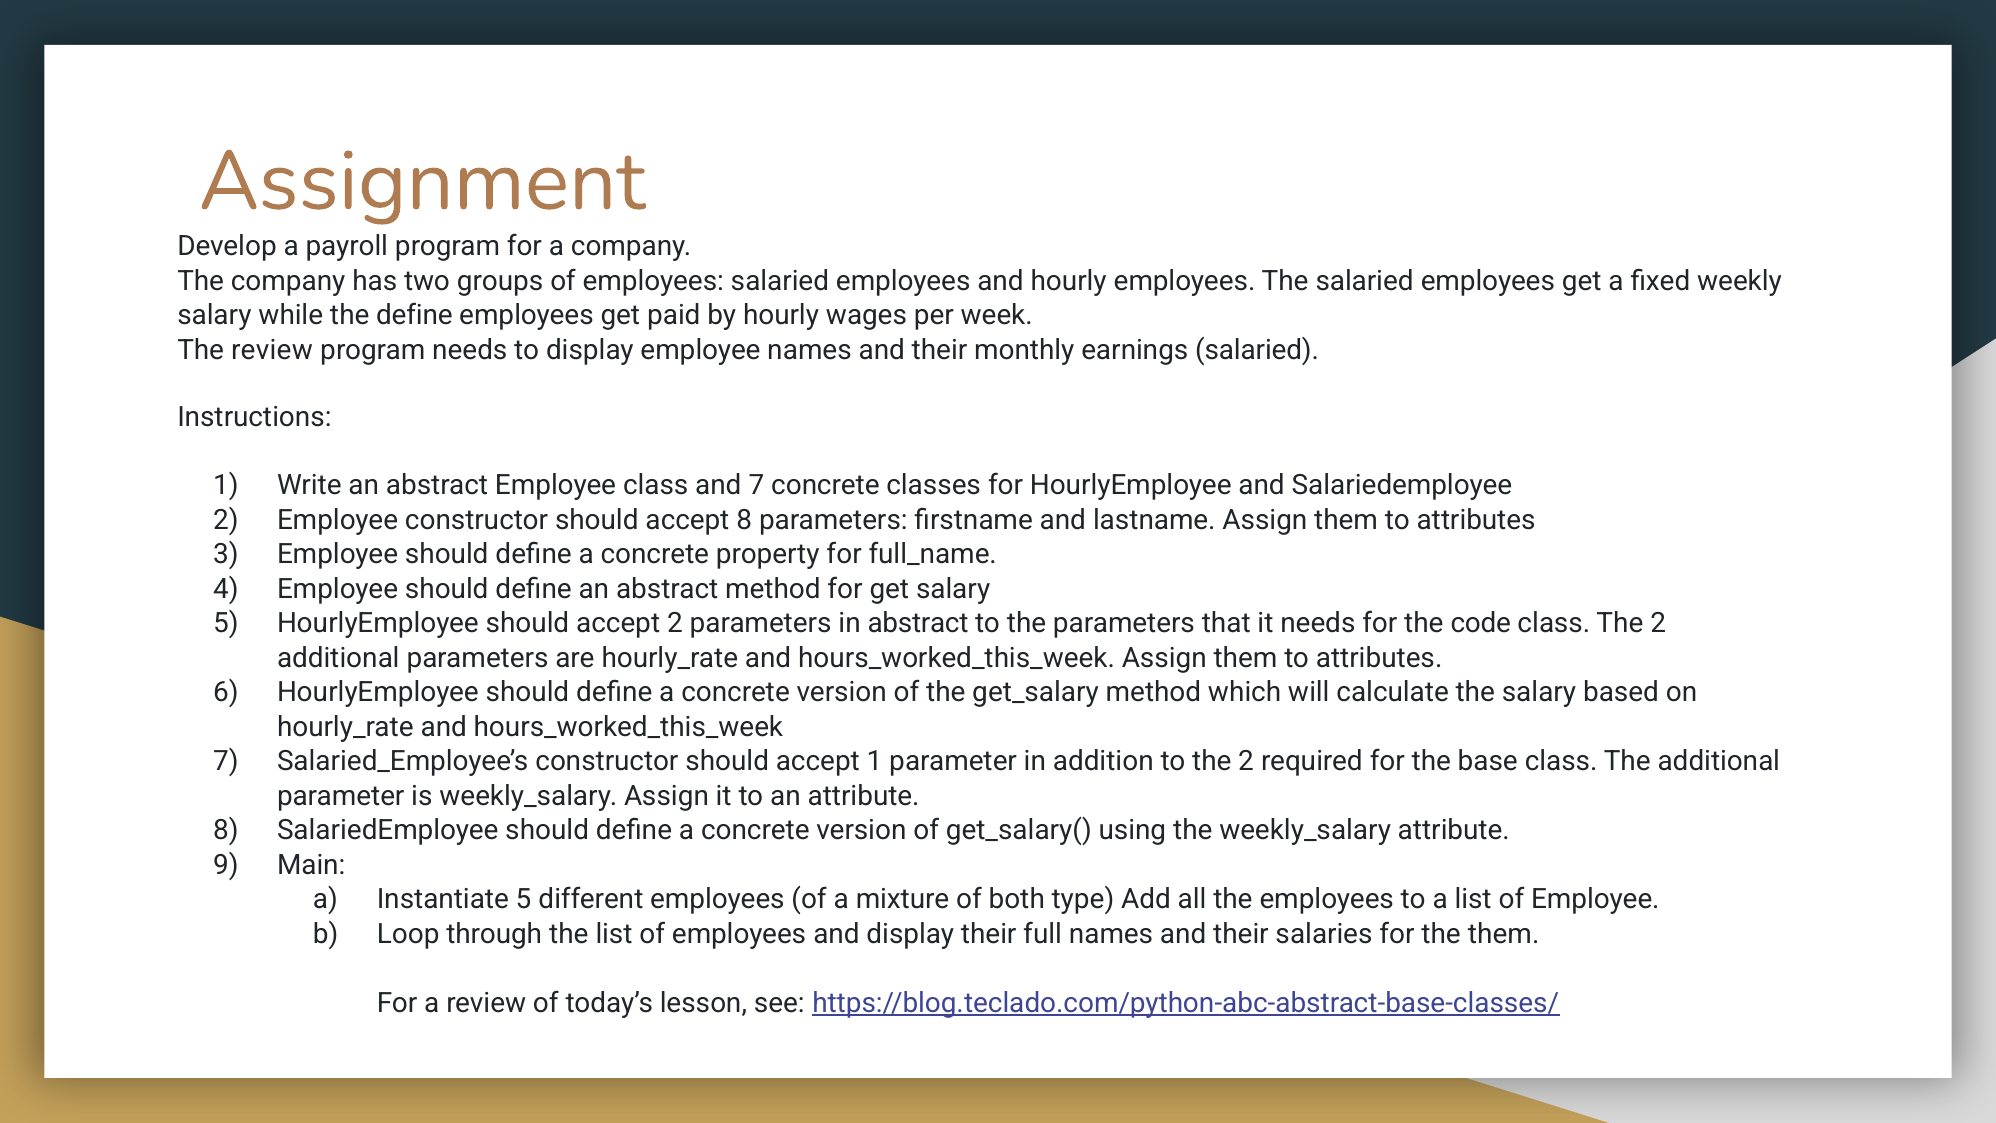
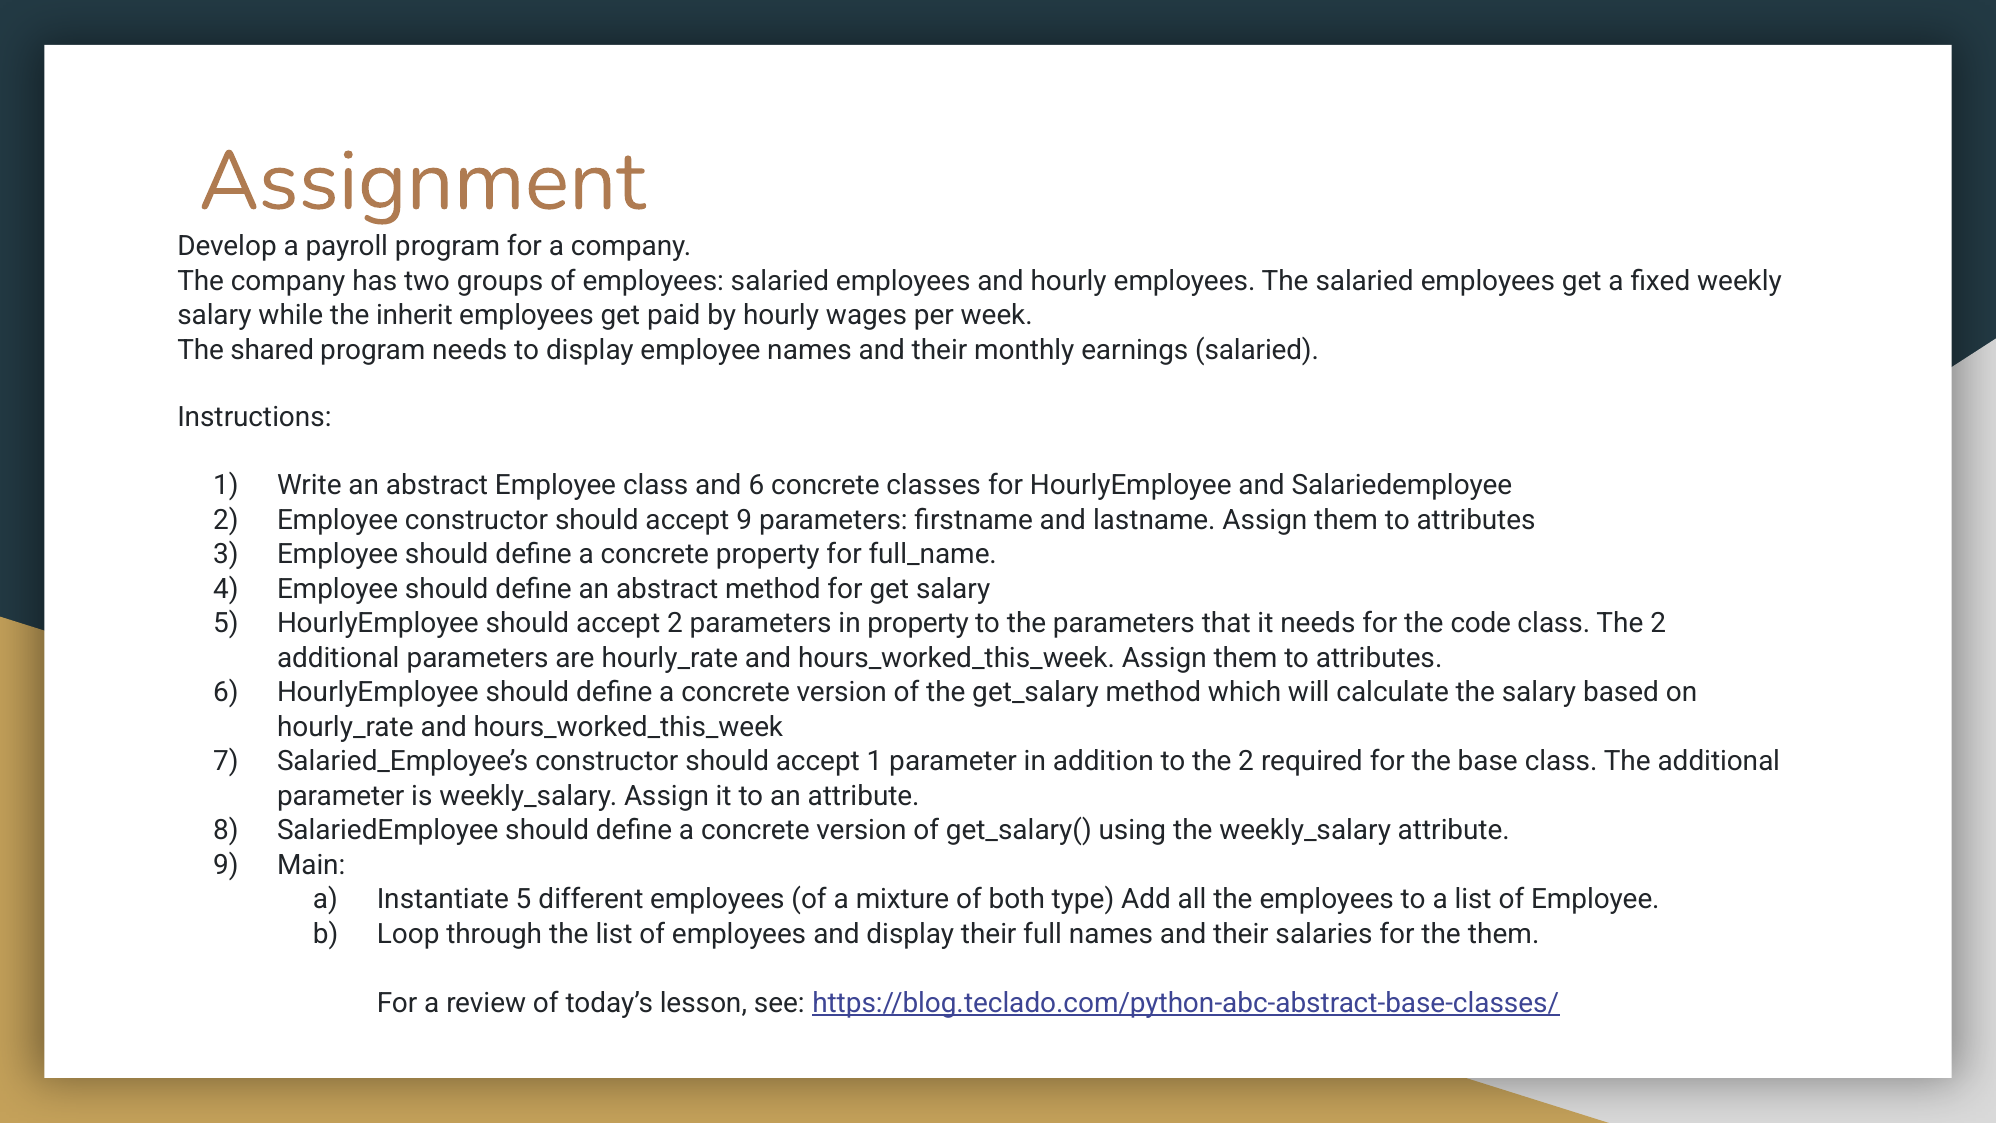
the define: define -> inherit
The review: review -> shared
and 7: 7 -> 6
accept 8: 8 -> 9
in abstract: abstract -> property
